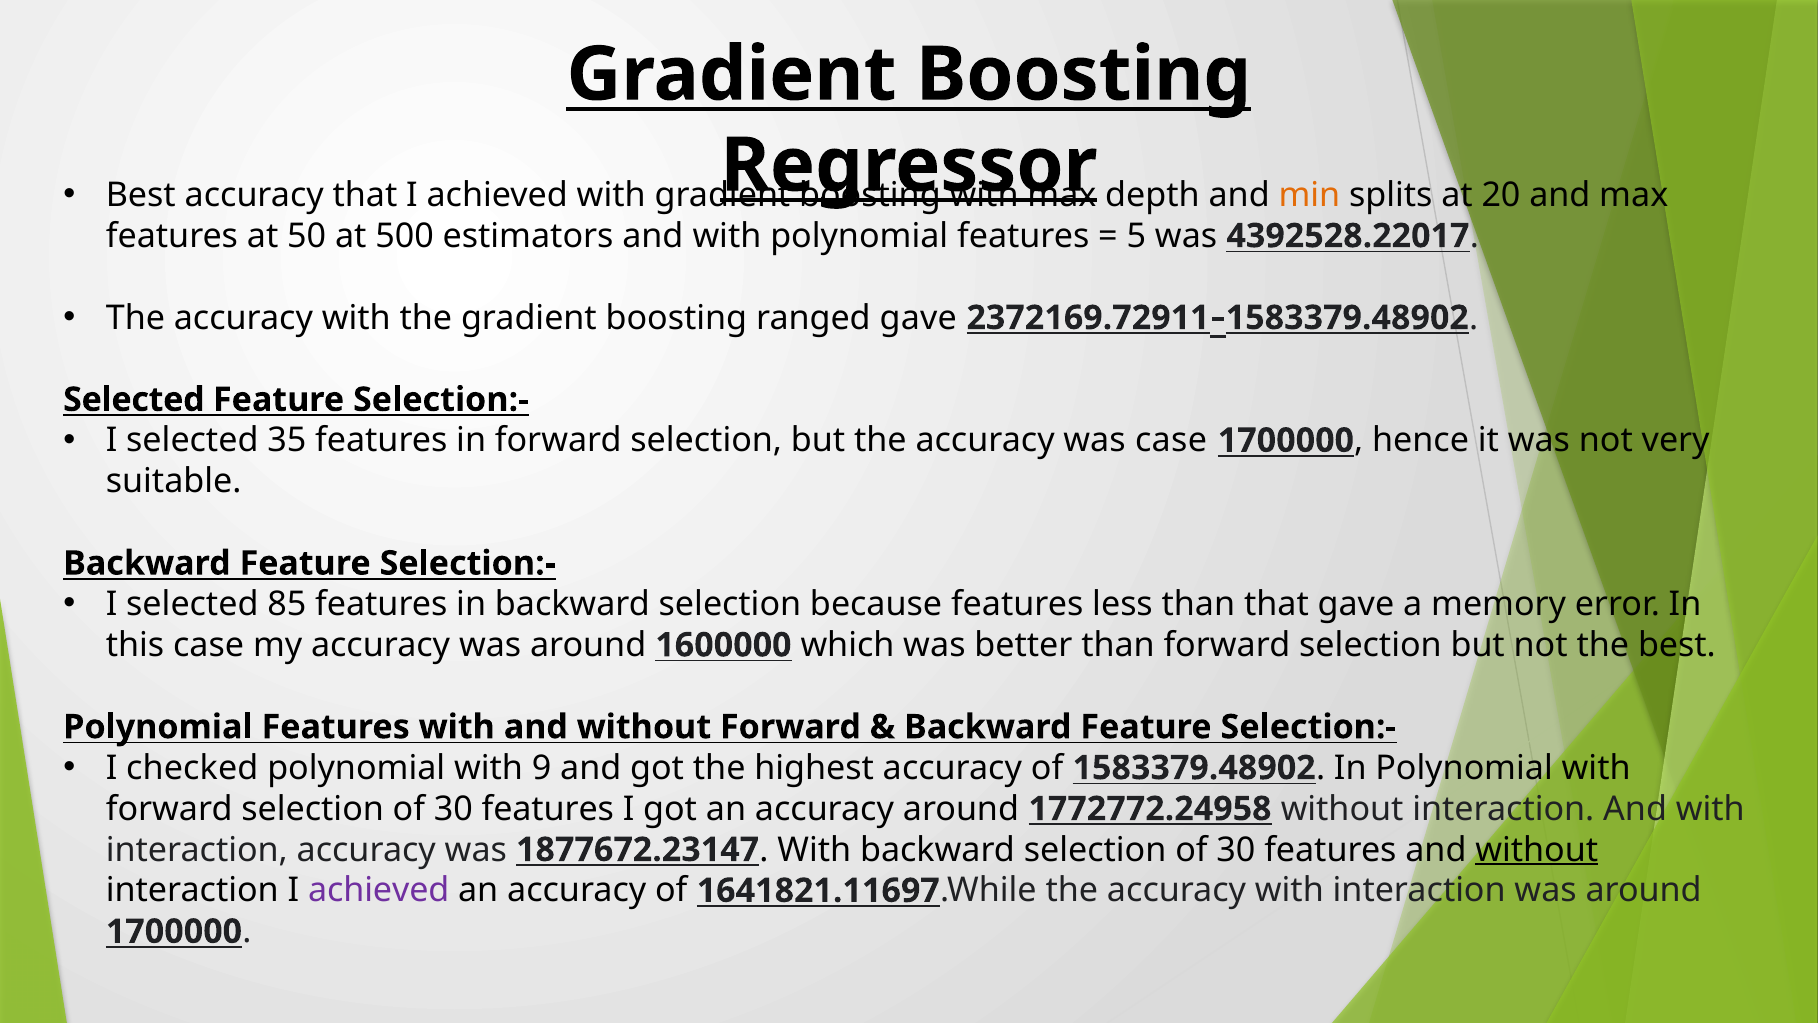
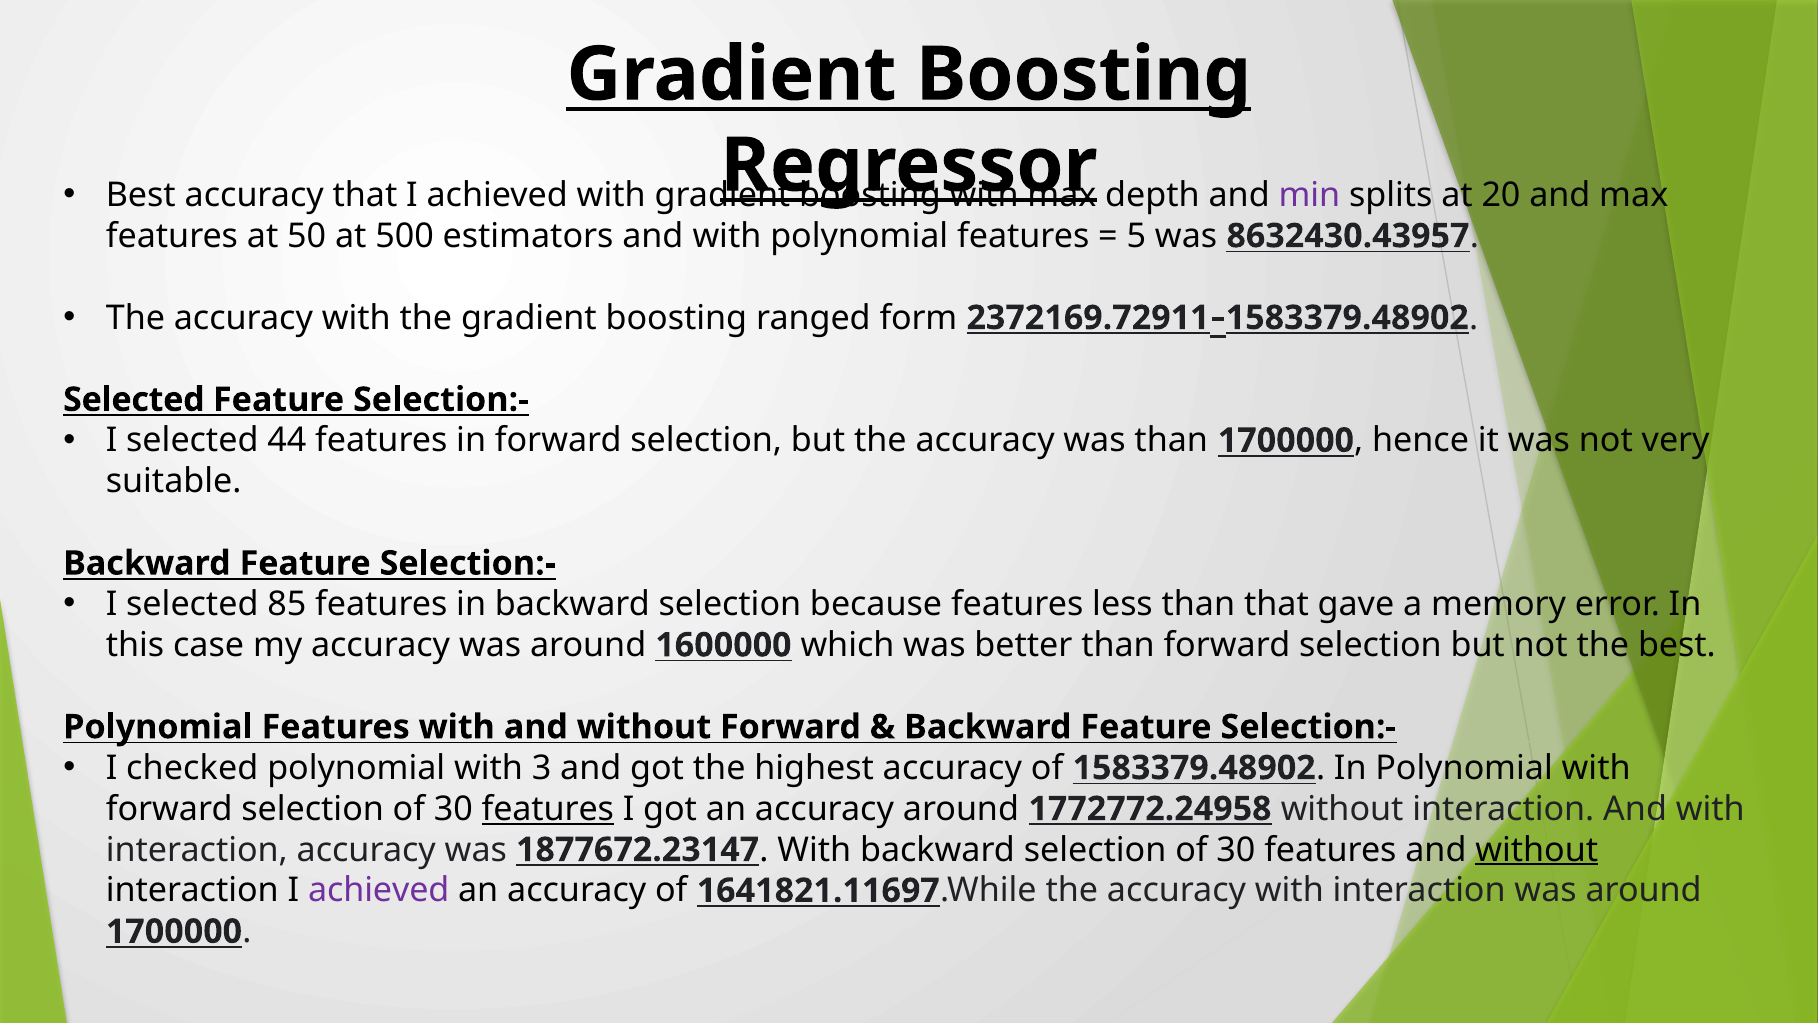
min colour: orange -> purple
4392528.22017: 4392528.22017 -> 8632430.43957
ranged gave: gave -> form
35: 35 -> 44
was case: case -> than
9: 9 -> 3
features at (548, 809) underline: none -> present
